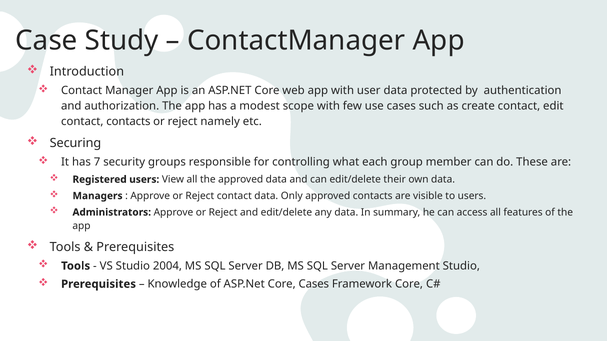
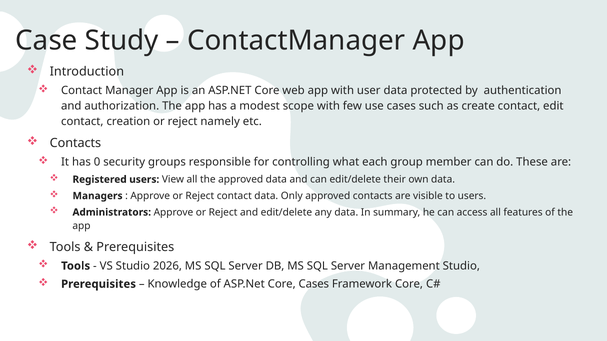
contact contacts: contacts -> creation
Securing at (75, 144): Securing -> Contacts
7: 7 -> 0
2004: 2004 -> 2026
